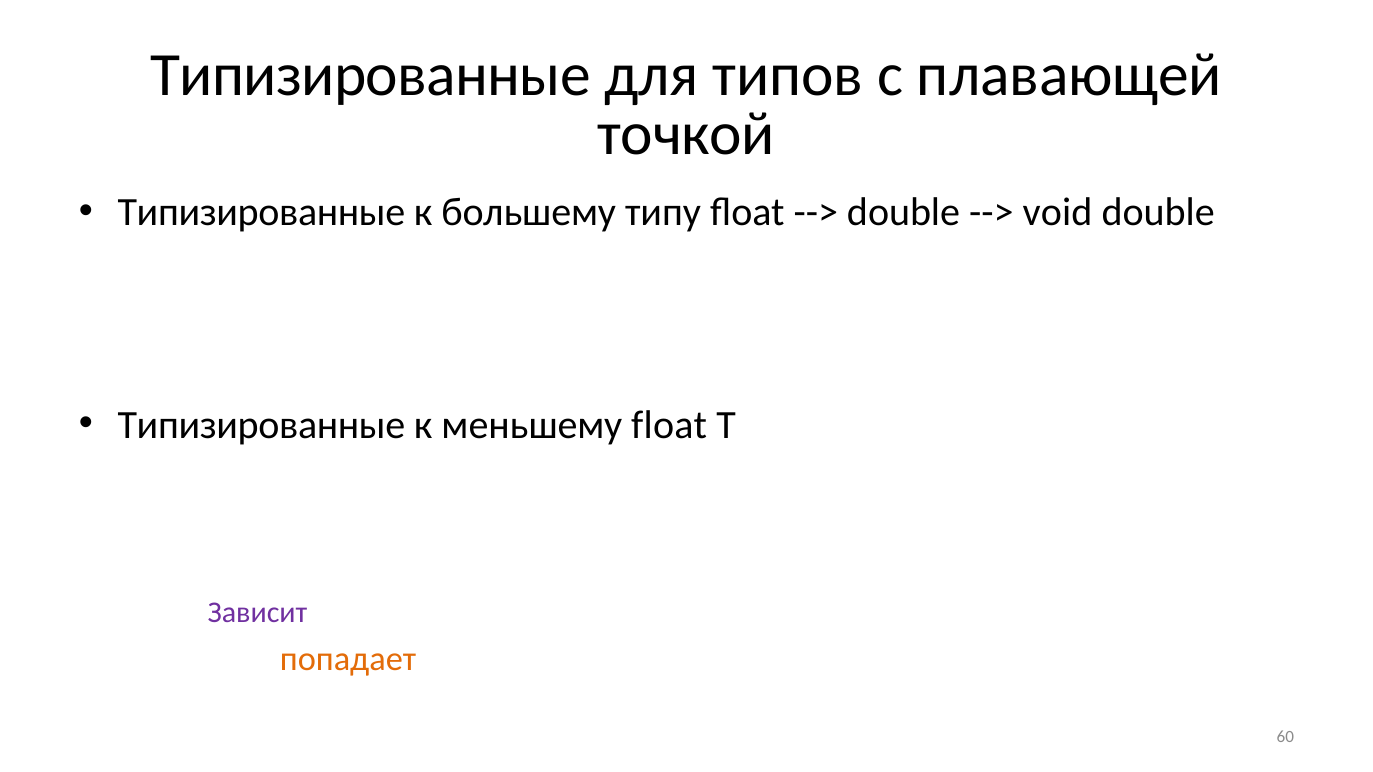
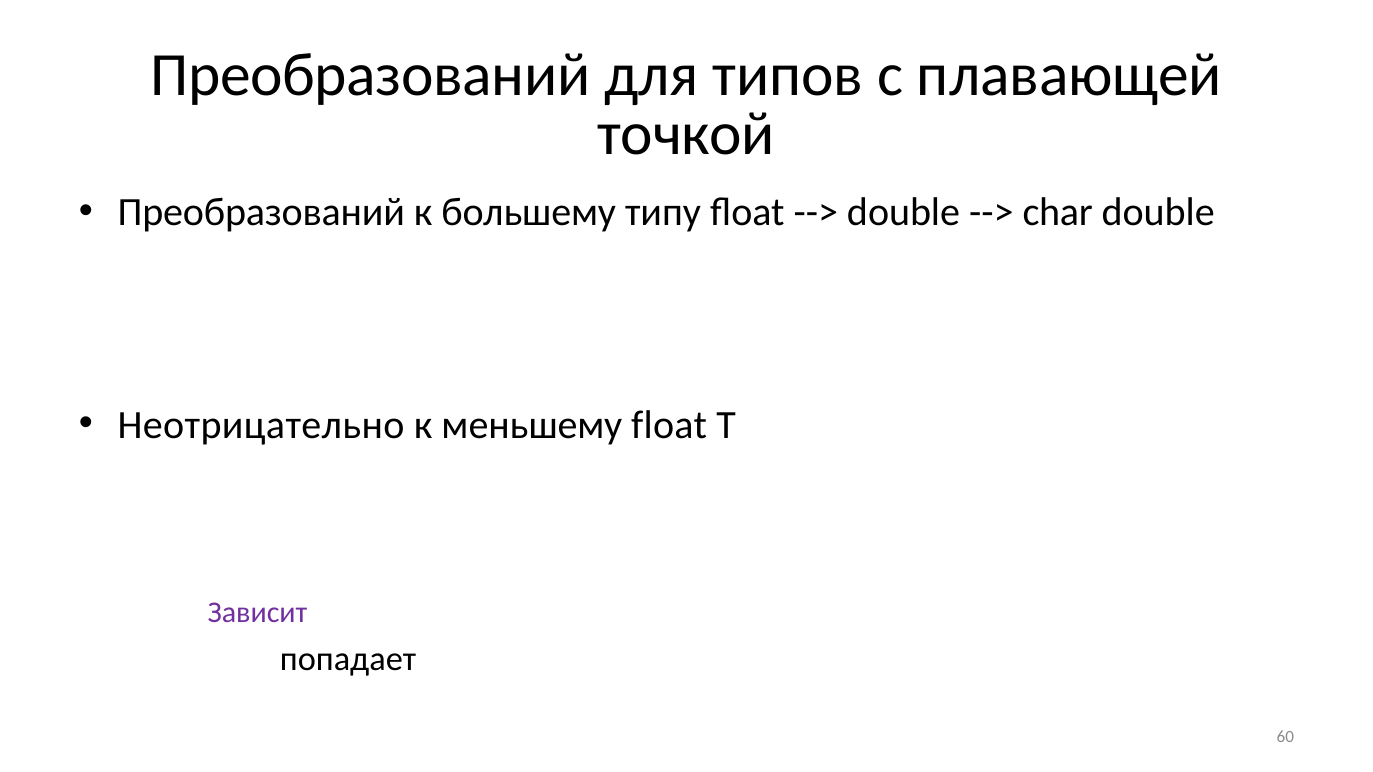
Типизированные at (371, 75): Типизированные -> Преобразований
Типизированные at (261, 212): Типизированные -> Преобразований
void: void -> char
Типизированные at (261, 425): Типизированные -> Неотрицательно
попадает at (348, 660) colour: orange -> black
